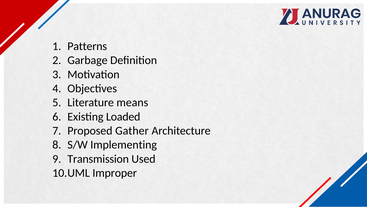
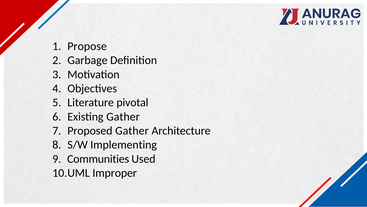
Patterns: Patterns -> Propose
means: means -> pivotal
Existing Loaded: Loaded -> Gather
Transmission: Transmission -> Communities
